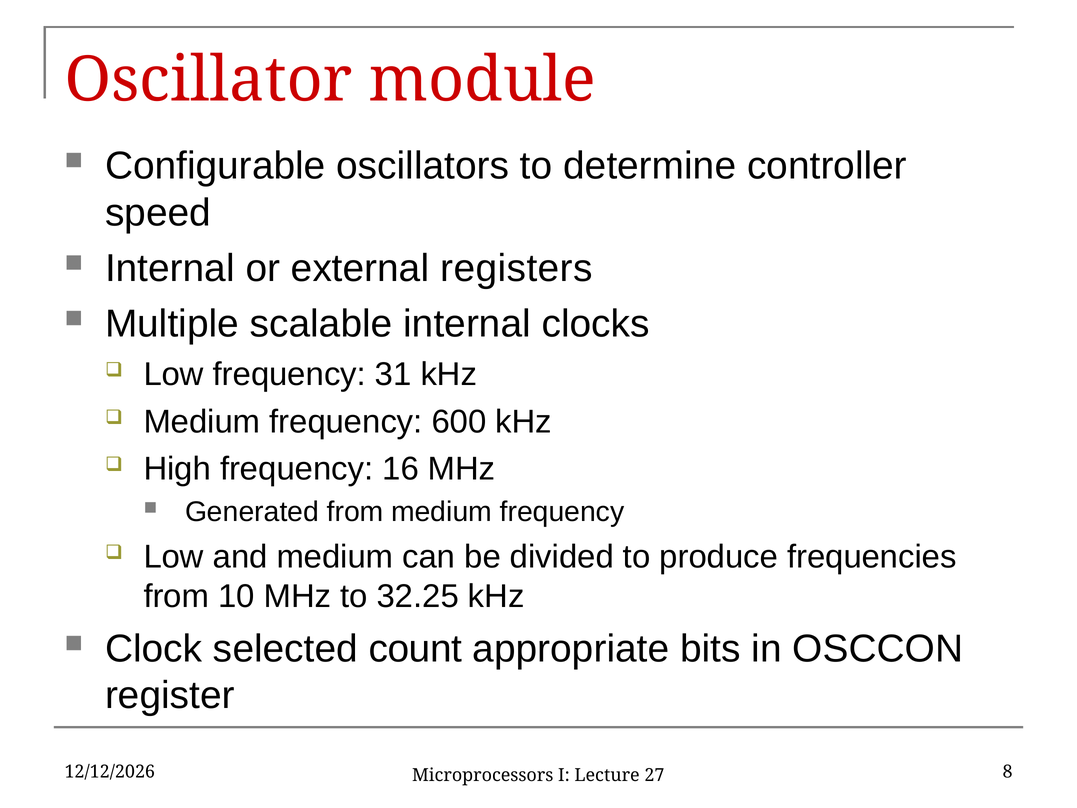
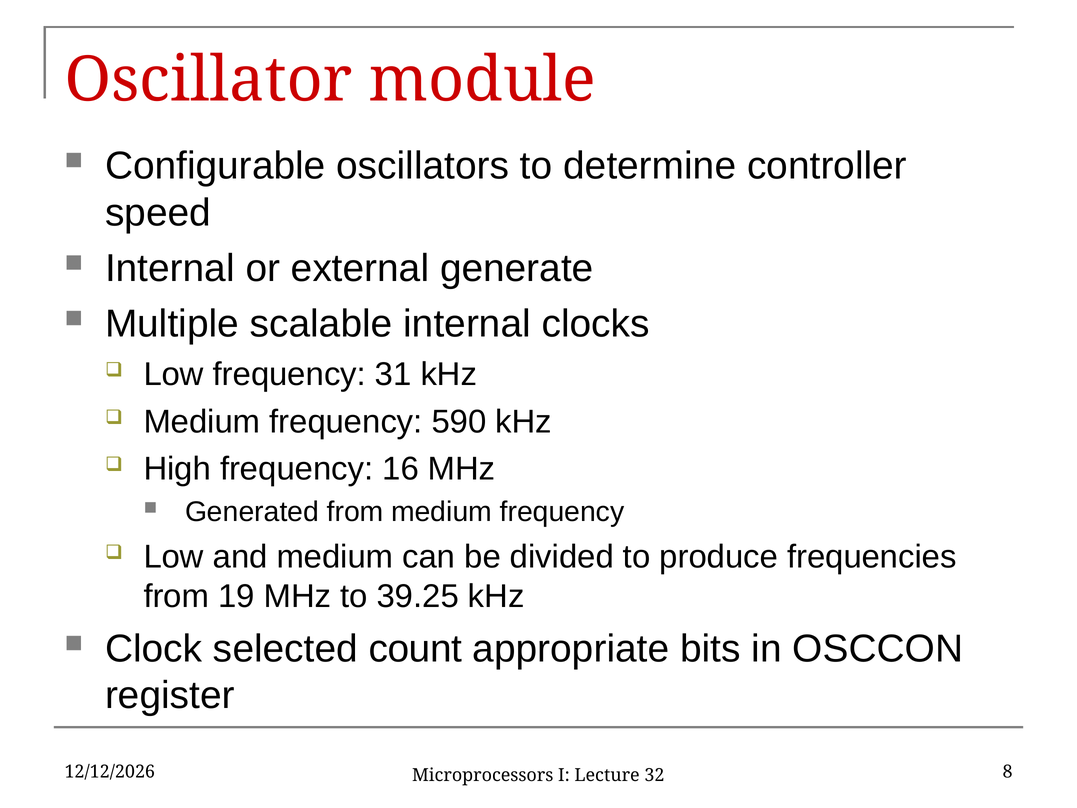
registers: registers -> generate
600: 600 -> 590
10: 10 -> 19
32.25: 32.25 -> 39.25
27: 27 -> 32
